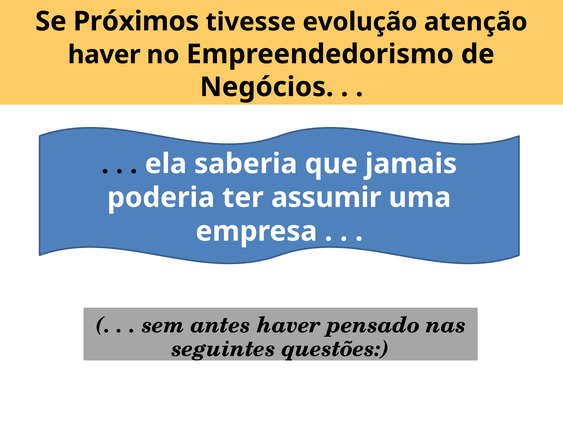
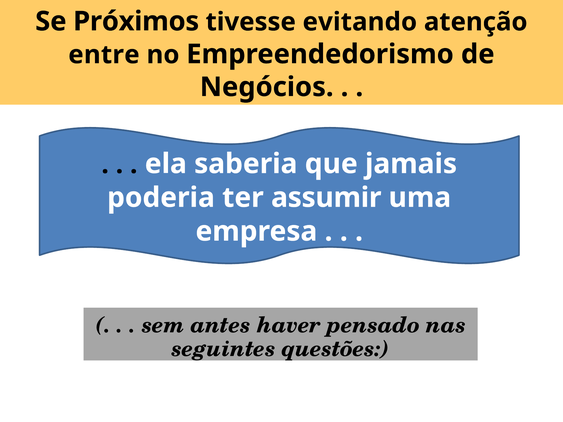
evolução: evolução -> evitando
haver at (104, 55): haver -> entre
